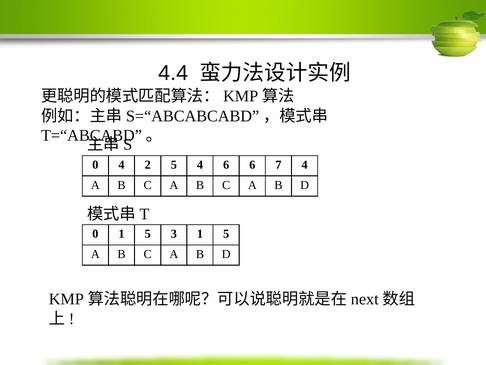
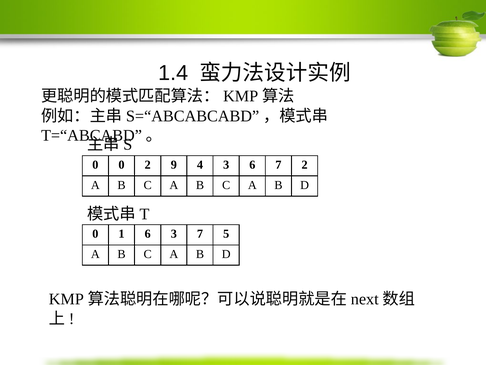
4.4: 4.4 -> 1.4
0 4: 4 -> 0
2 5: 5 -> 9
4 6: 6 -> 3
7 4: 4 -> 2
0 1 5: 5 -> 6
3 1: 1 -> 7
